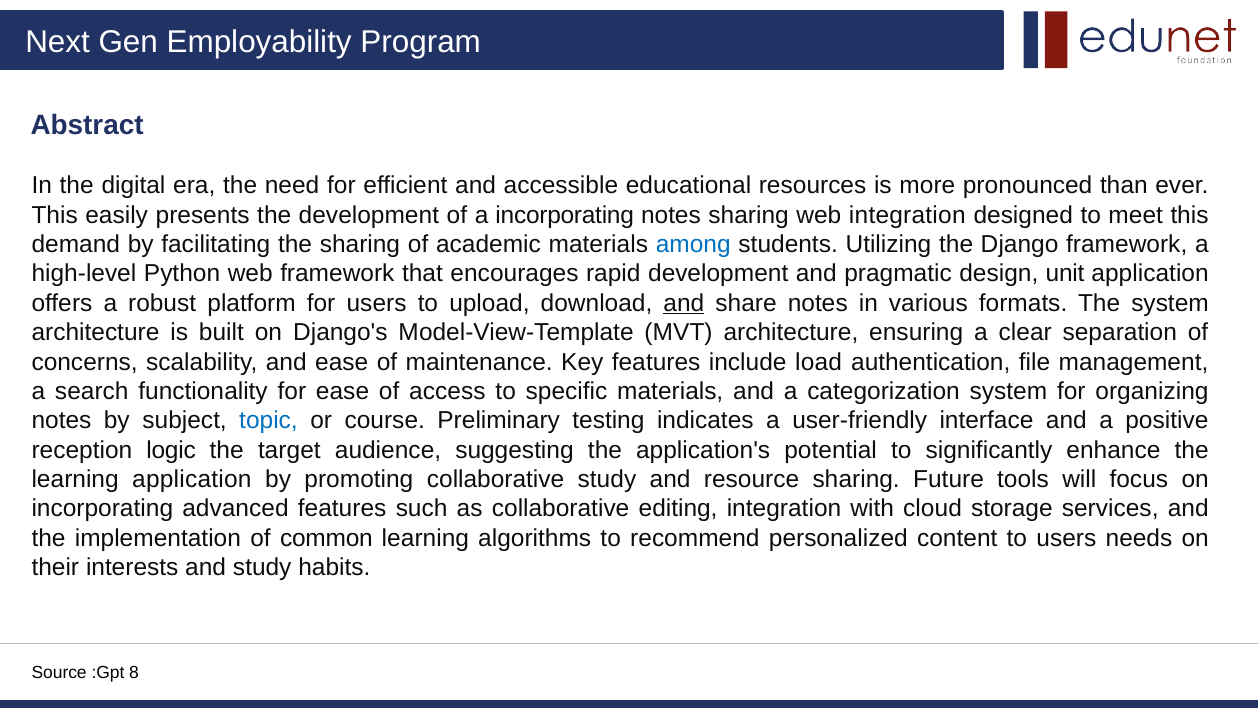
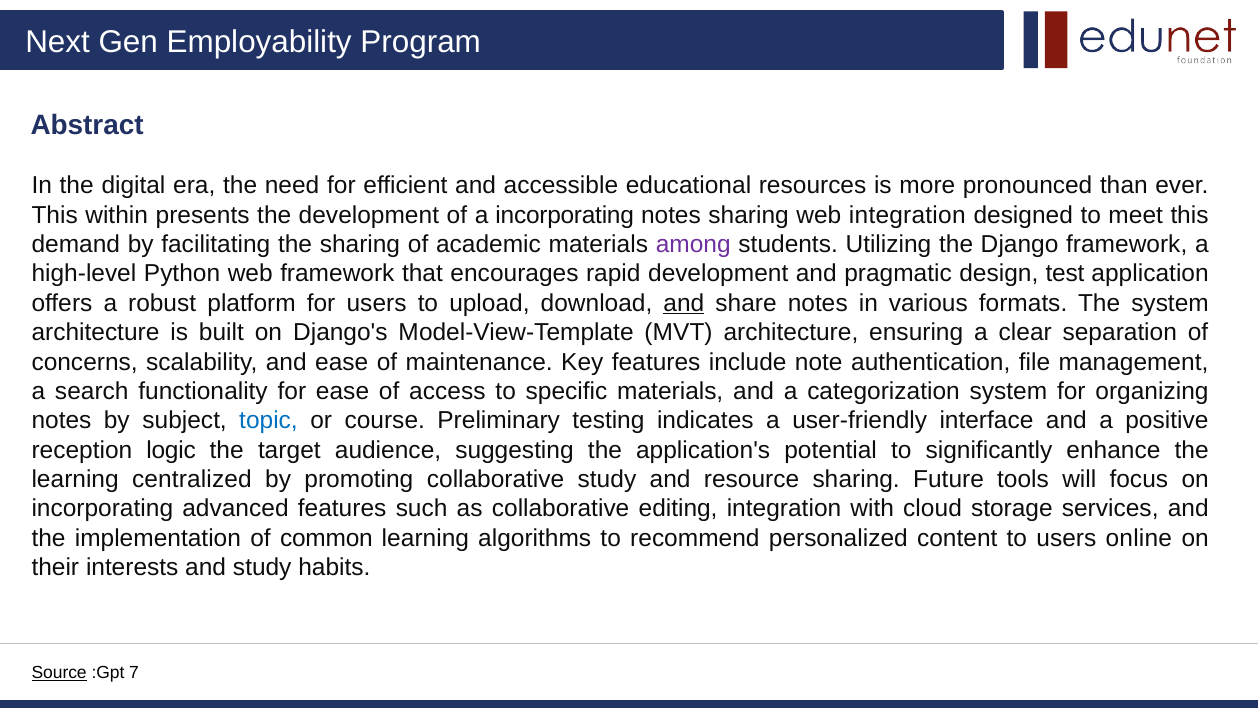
easily: easily -> within
among colour: blue -> purple
unit: unit -> test
load: load -> note
learning application: application -> centralized
needs: needs -> online
Source underline: none -> present
8: 8 -> 7
